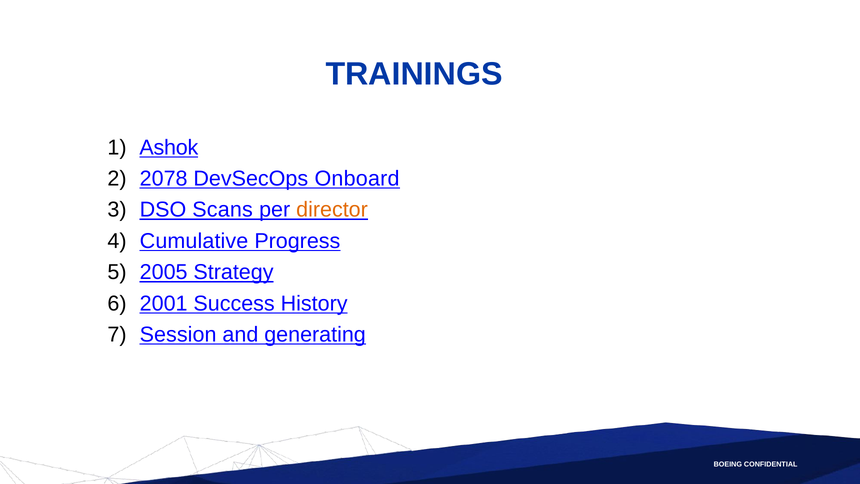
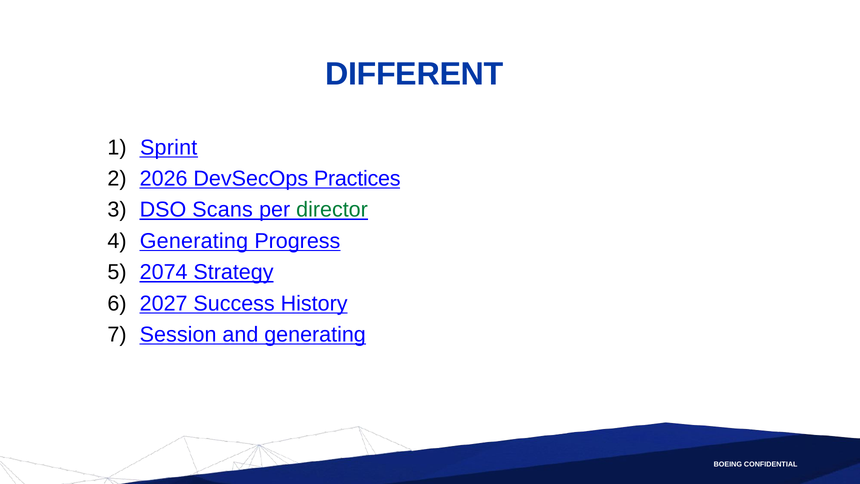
TRAININGS: TRAININGS -> DIFFERENT
Ashok: Ashok -> Sprint
2078: 2078 -> 2026
Onboard: Onboard -> Practices
director colour: orange -> green
Cumulative at (194, 241): Cumulative -> Generating
2005: 2005 -> 2074
2001: 2001 -> 2027
